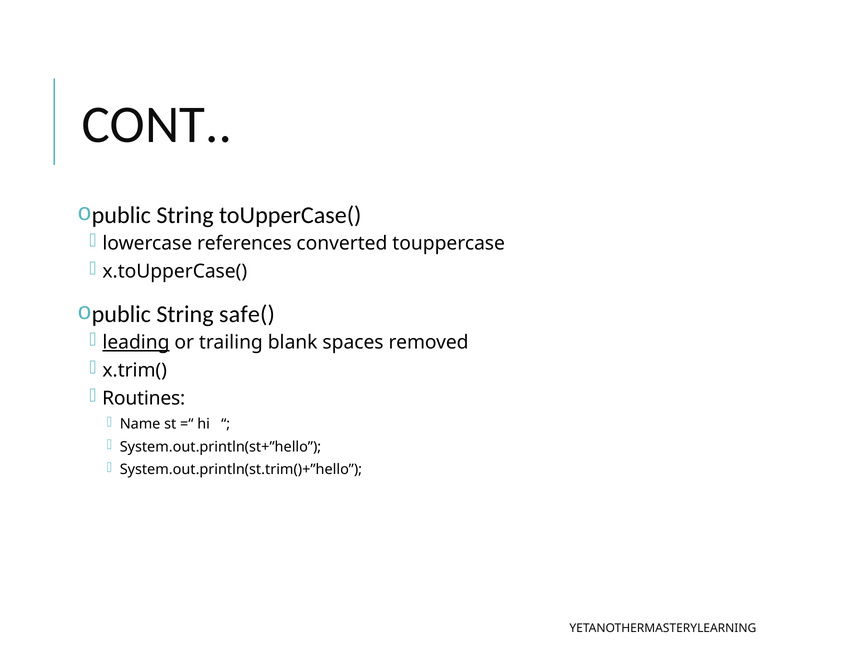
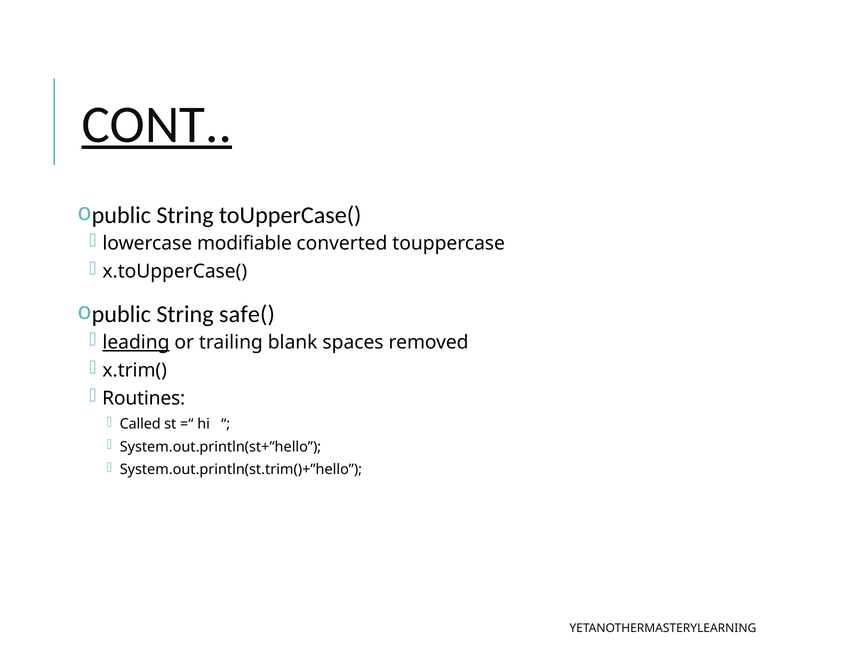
CONT underline: none -> present
references: references -> modifiable
Name: Name -> Called
